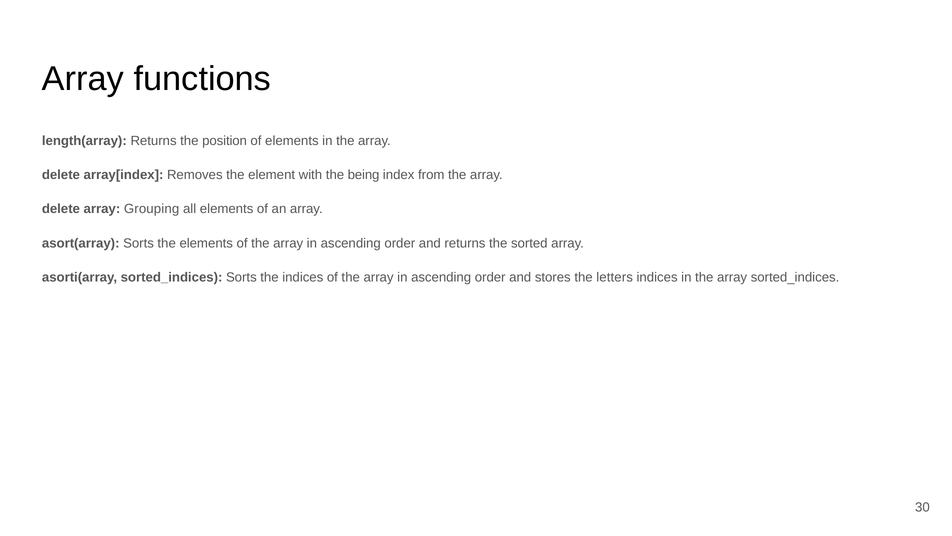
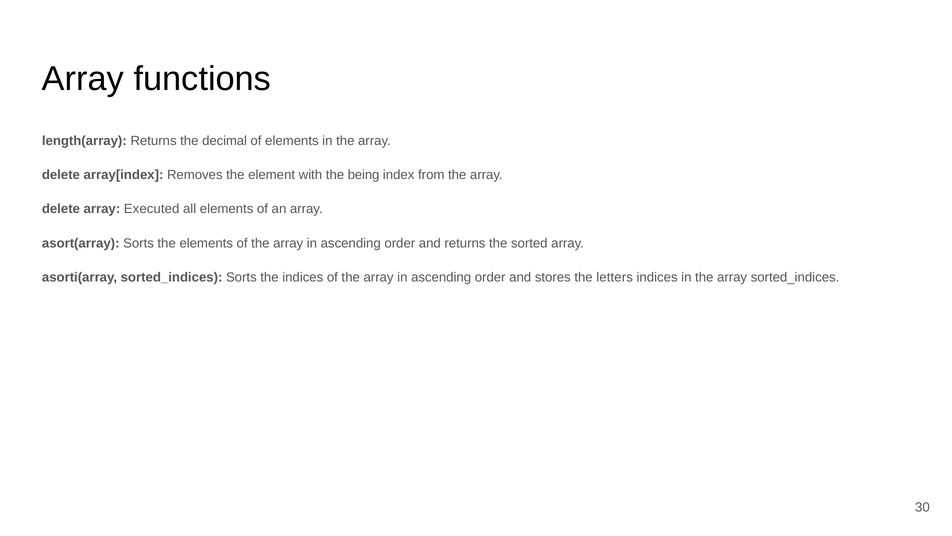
position: position -> decimal
Grouping: Grouping -> Executed
